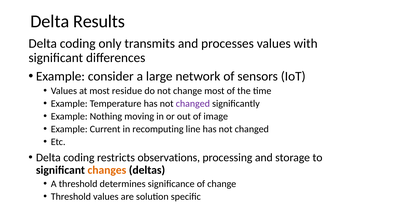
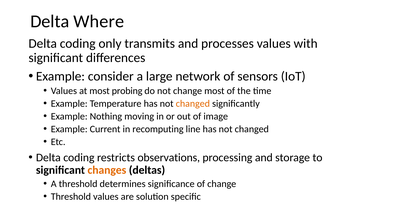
Results: Results -> Where
residue: residue -> probing
changed at (193, 104) colour: purple -> orange
